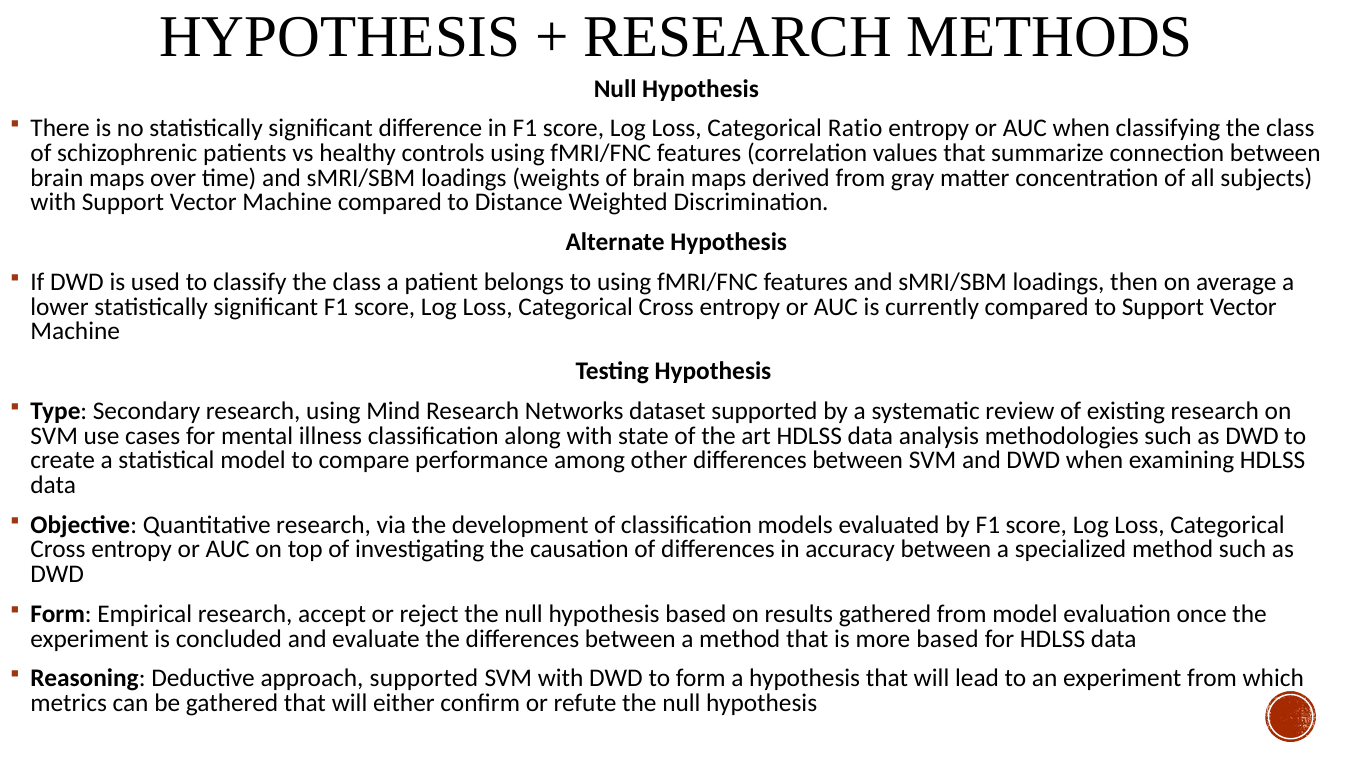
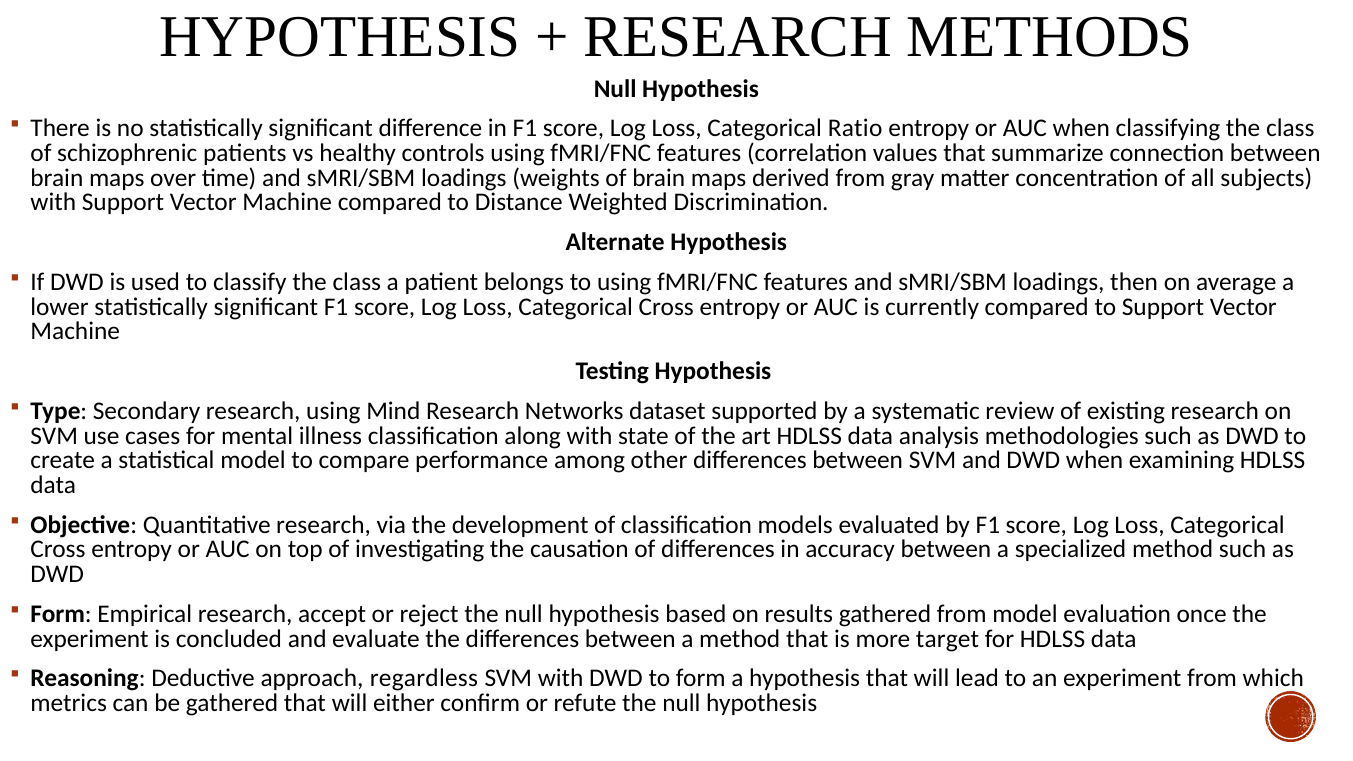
more based: based -> target
approach supported: supported -> regardless
